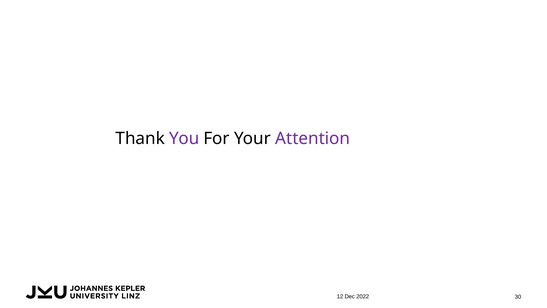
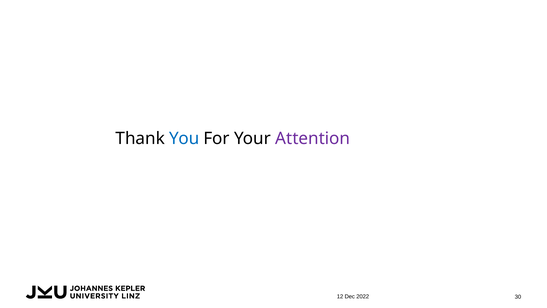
You colour: purple -> blue
